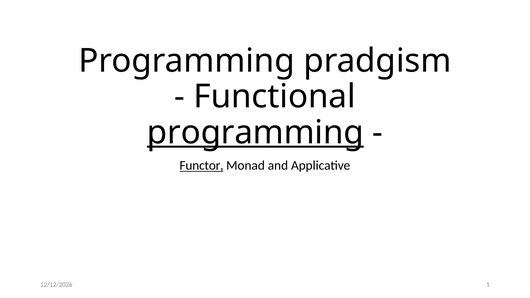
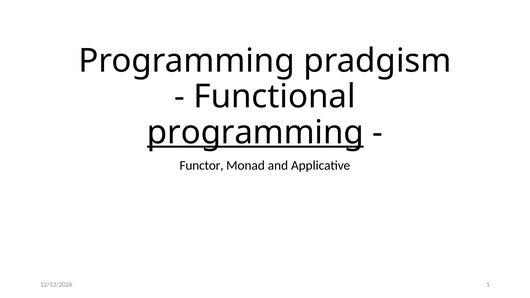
Functor underline: present -> none
